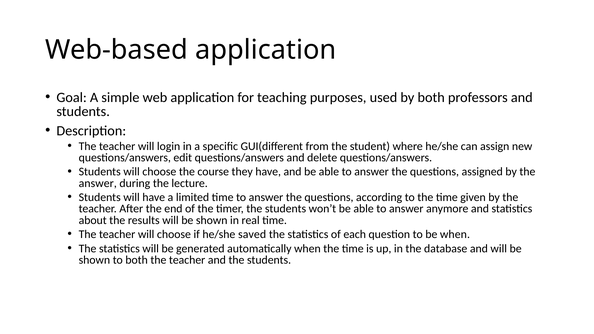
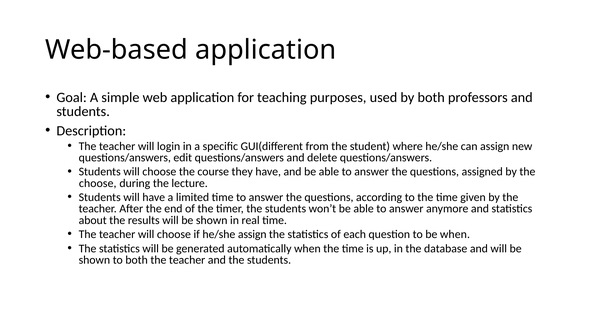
answer at (98, 183): answer -> choose
he/she saved: saved -> assign
